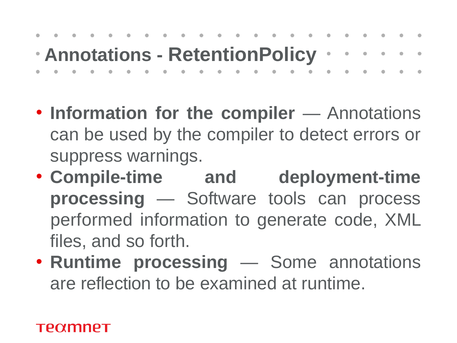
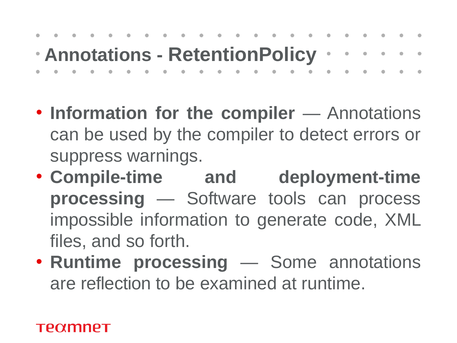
performed: performed -> impossible
